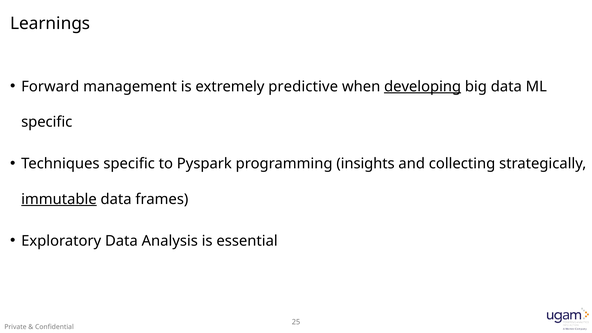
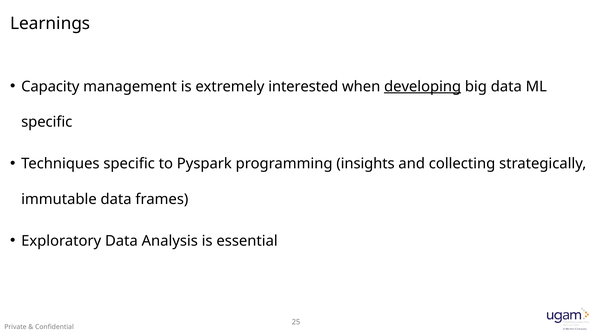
Forward: Forward -> Capacity
predictive: predictive -> interested
immutable underline: present -> none
